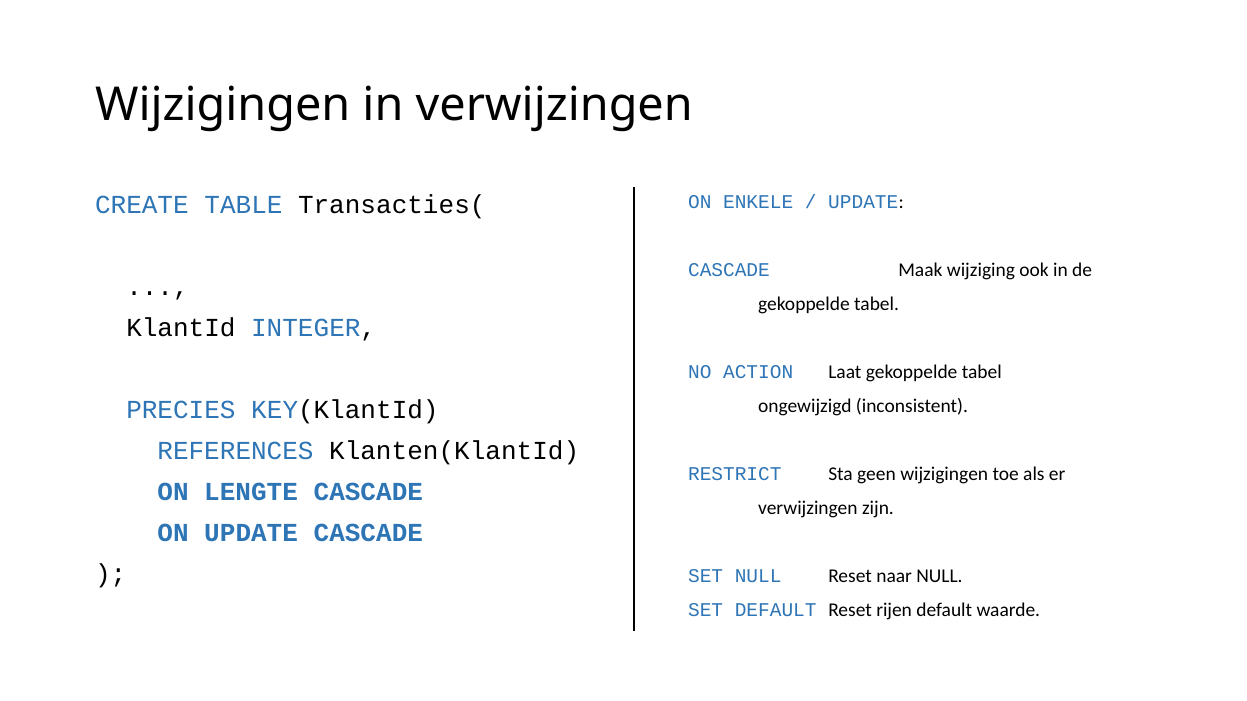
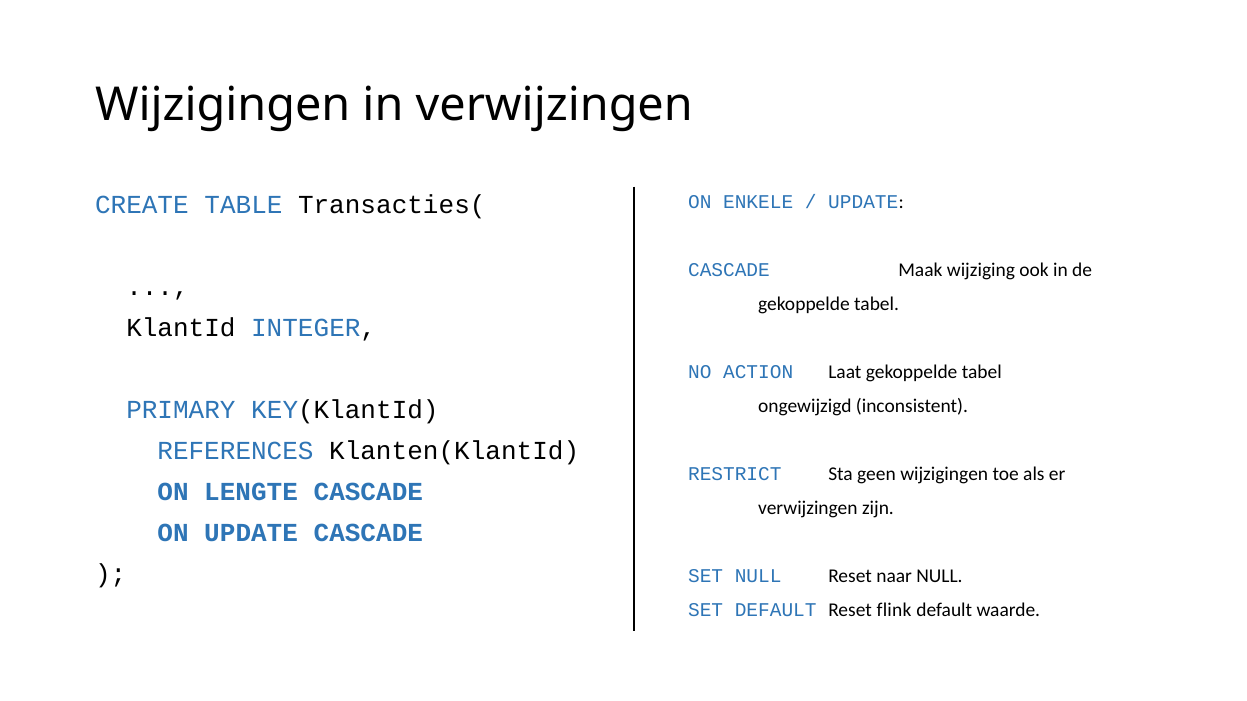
PRECIES: PRECIES -> PRIMARY
rijen: rijen -> flink
